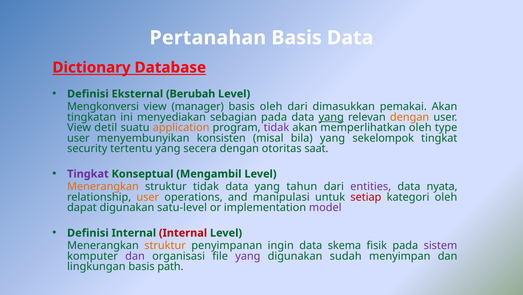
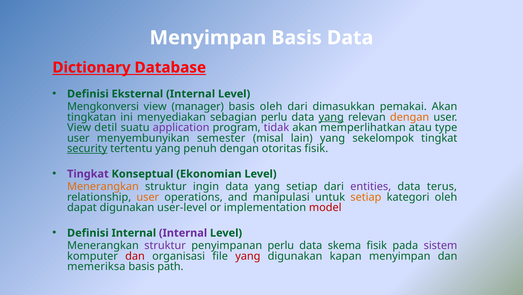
Pertanahan at (208, 38): Pertanahan -> Menyimpan
Eksternal Berubah: Berubah -> Internal
sebagian pada: pada -> perlu
application colour: orange -> purple
memperlihatkan oleh: oleh -> atau
konsisten: konsisten -> semester
bila: bila -> lain
security underline: none -> present
secera: secera -> penuh
otoritas saat: saat -> fisik
Mengambil: Mengambil -> Ekonomian
struktur tidak: tidak -> ingin
yang tahun: tahun -> setiap
nyata: nyata -> terus
setiap at (366, 197) colour: red -> orange
satu-level: satu-level -> user-level
model colour: purple -> red
Internal at (183, 233) colour: red -> purple
struktur at (165, 246) colour: orange -> purple
penyimpanan ingin: ingin -> perlu
dan at (135, 256) colour: purple -> red
yang at (248, 256) colour: purple -> red
sudah: sudah -> kapan
lingkungan: lingkungan -> memeriksa
